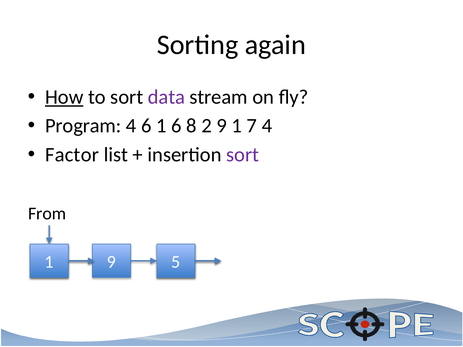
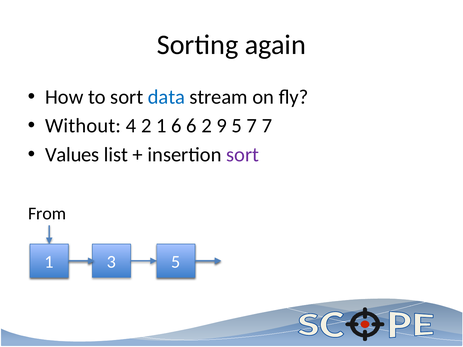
How underline: present -> none
data colour: purple -> blue
Program: Program -> Without
4 6: 6 -> 2
6 8: 8 -> 6
2 9 1: 1 -> 5
7 4: 4 -> 7
Factor: Factor -> Values
9 at (111, 262): 9 -> 3
